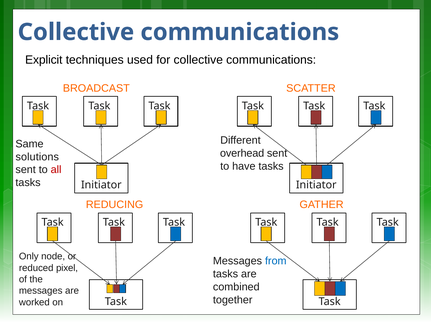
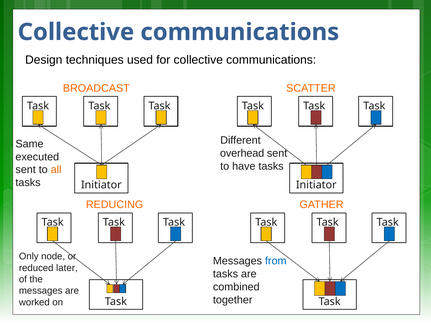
Explicit: Explicit -> Design
solutions: solutions -> executed
all colour: red -> orange
pixel: pixel -> later
